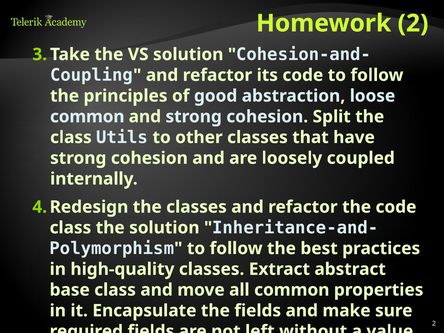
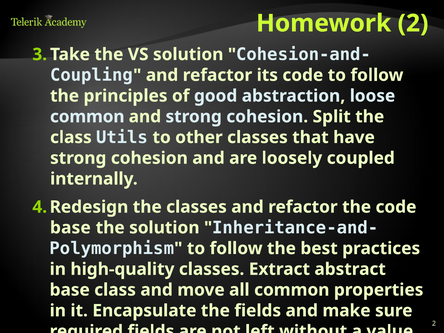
class at (70, 228): class -> base
